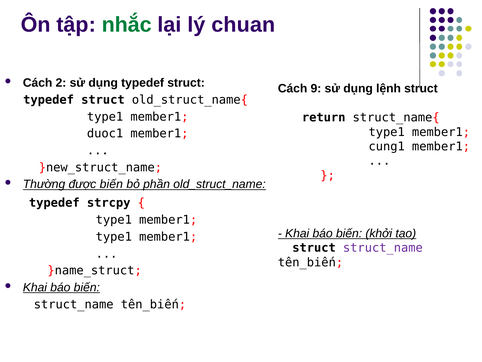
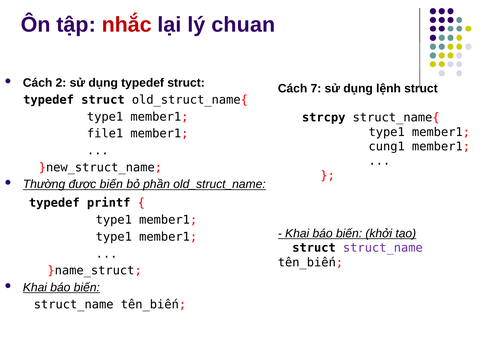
nhắc colour: green -> red
9: 9 -> 7
return: return -> strcpy
duoc1: duoc1 -> file1
strcpy: strcpy -> printf
